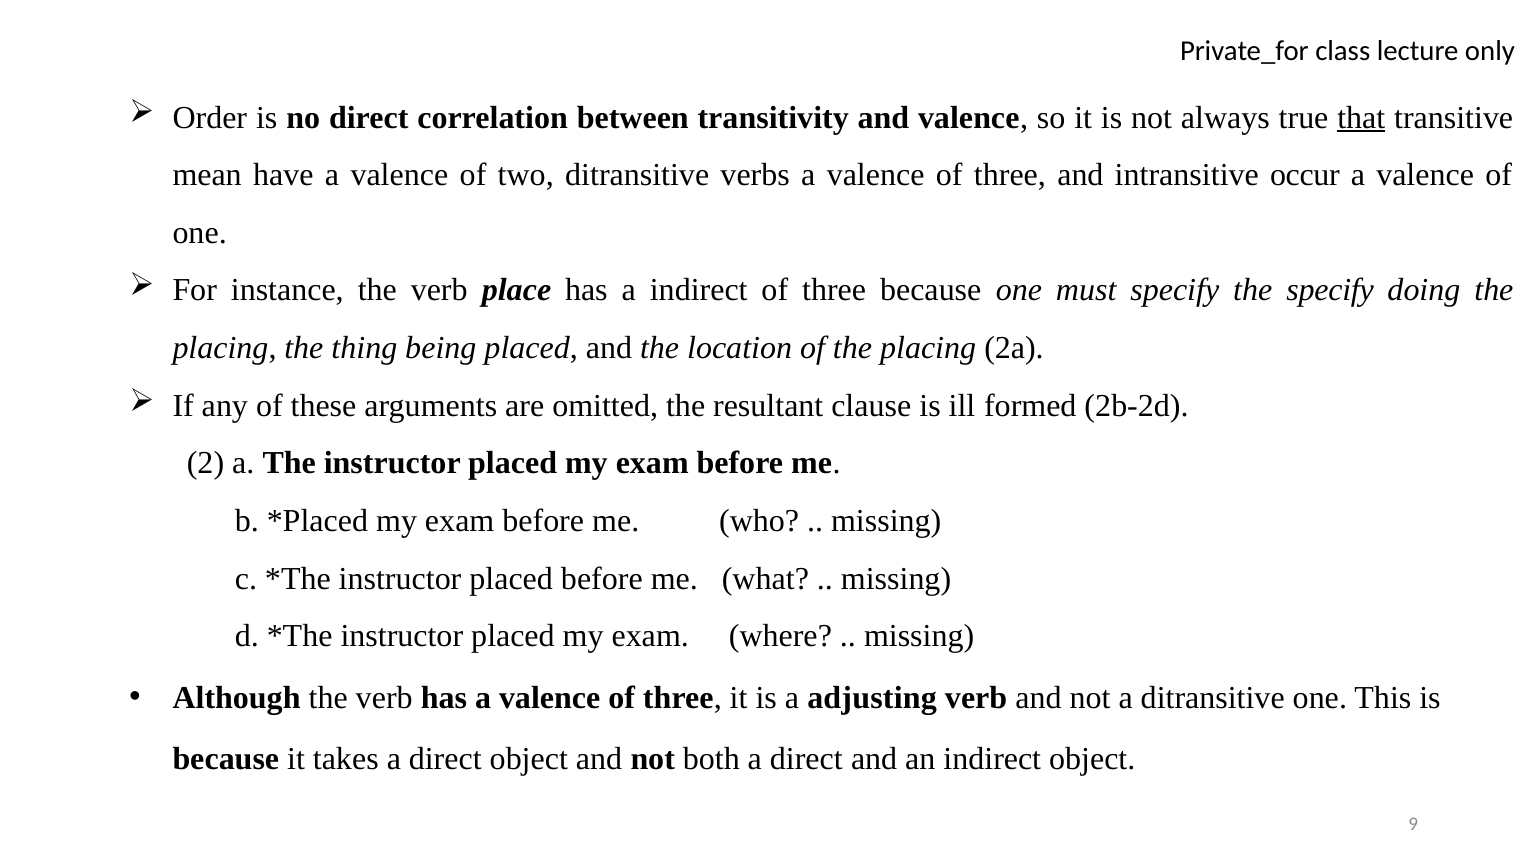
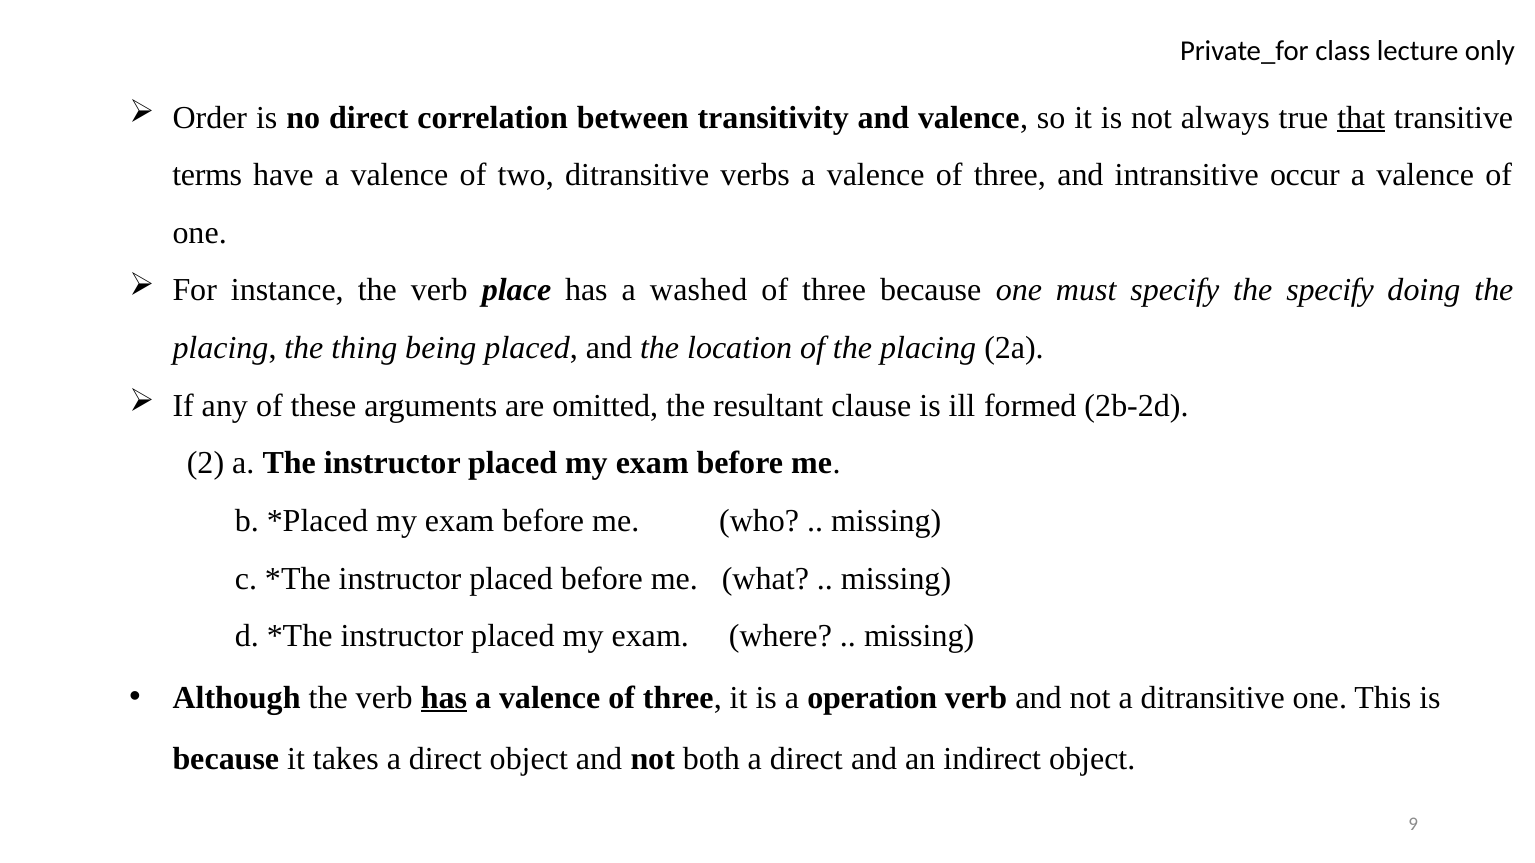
mean: mean -> terms
a indirect: indirect -> washed
has at (444, 698) underline: none -> present
adjusting: adjusting -> operation
